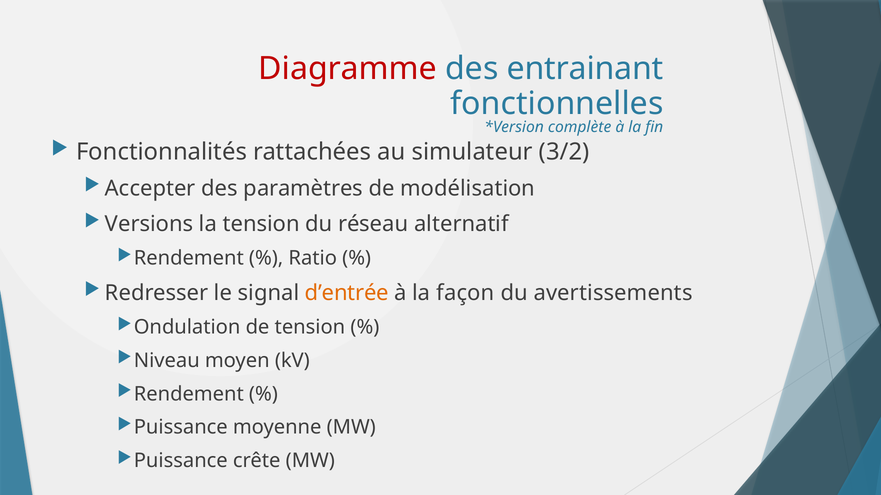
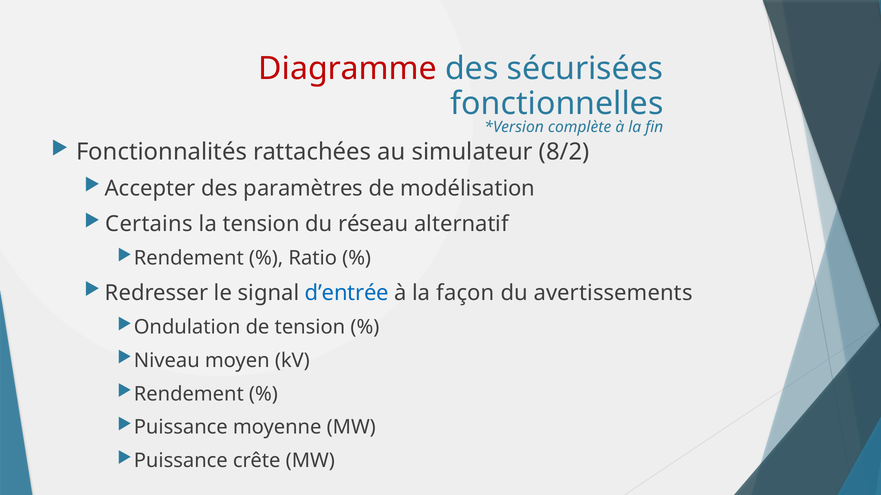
entrainant: entrainant -> sécurisées
3/2: 3/2 -> 8/2
Versions: Versions -> Certains
d’entrée colour: orange -> blue
